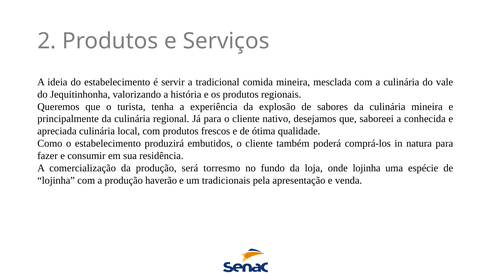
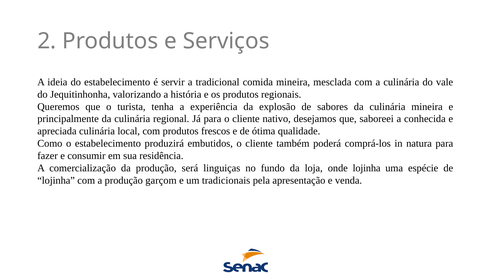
torresmo: torresmo -> linguiças
haverão: haverão -> garçom
